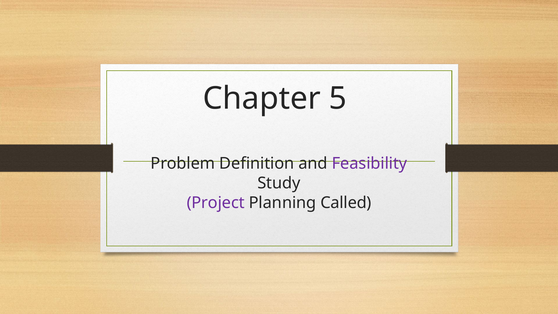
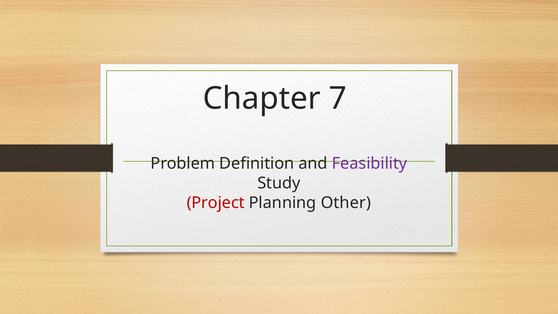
5: 5 -> 7
Project colour: purple -> red
Called: Called -> Other
